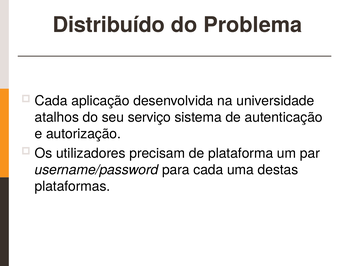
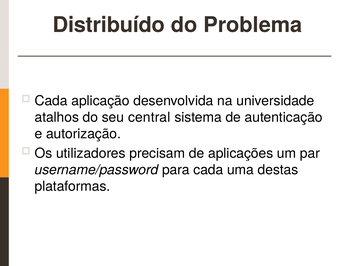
serviço: serviço -> central
plataforma: plataforma -> aplicações
